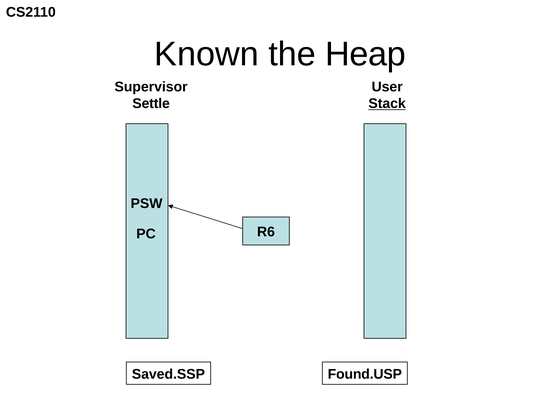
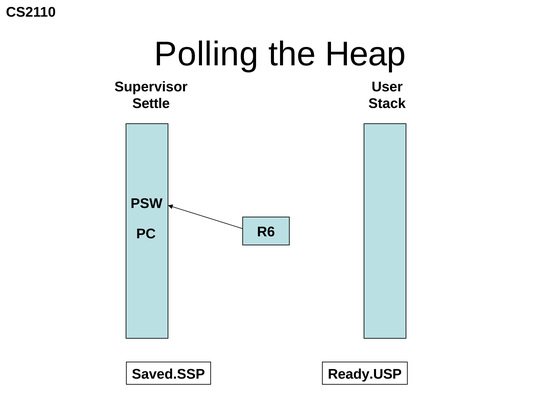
Known: Known -> Polling
Stack underline: present -> none
Found.USP: Found.USP -> Ready.USP
